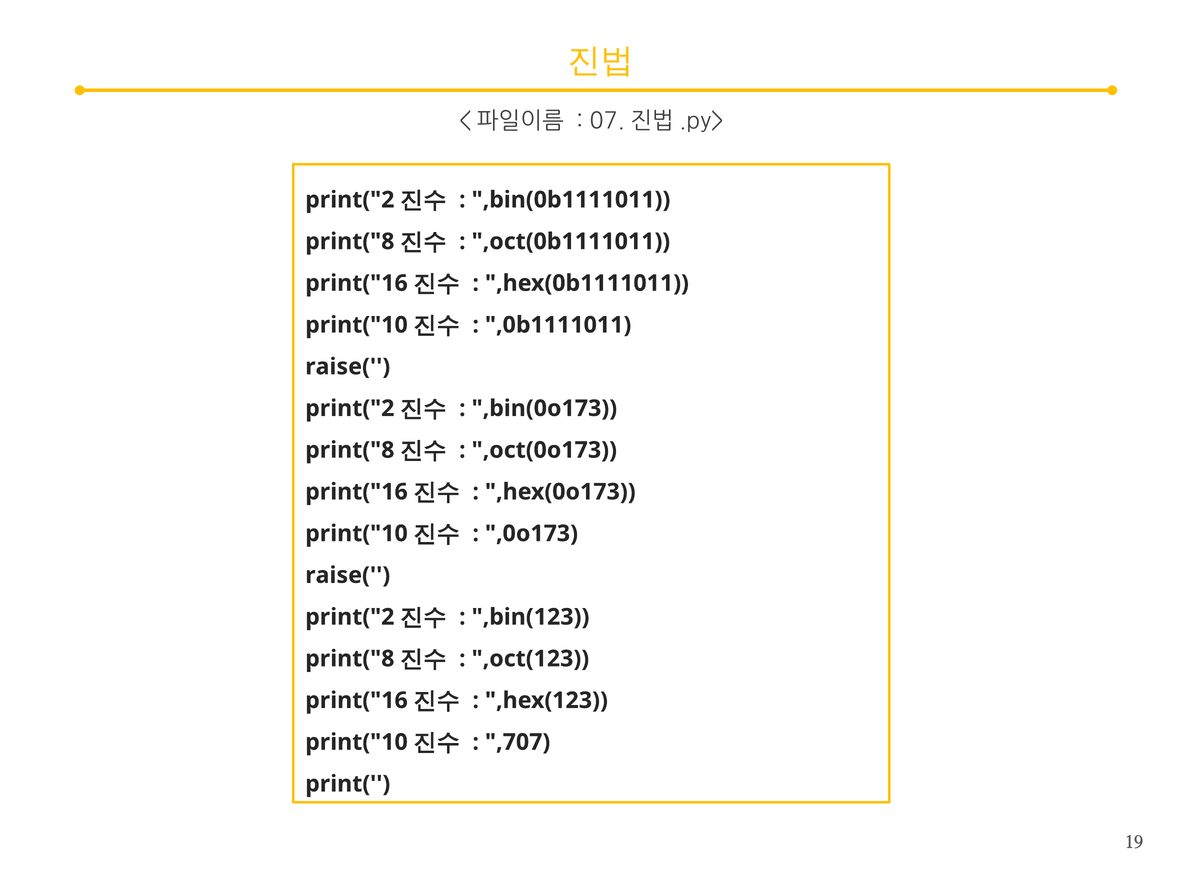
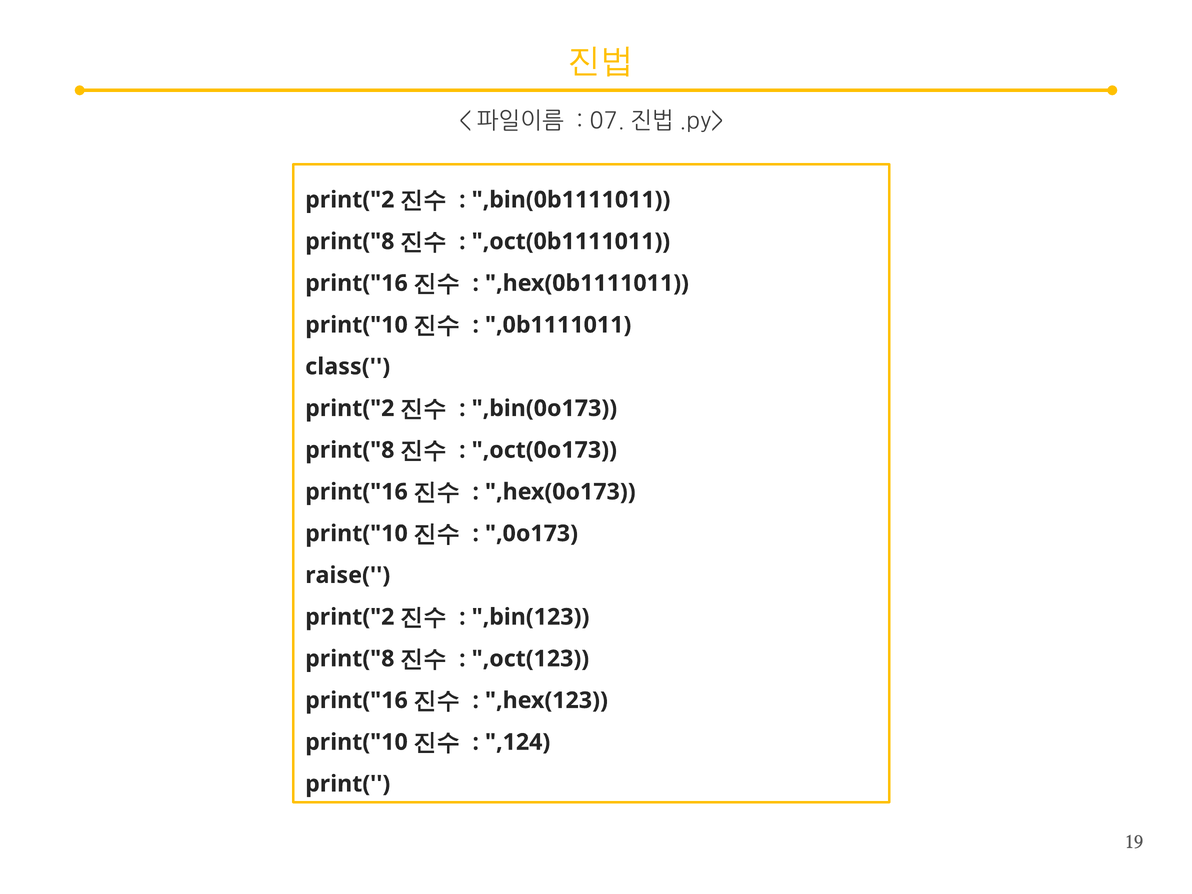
raise( at (348, 367): raise( -> class(
,707: ,707 -> ,124
